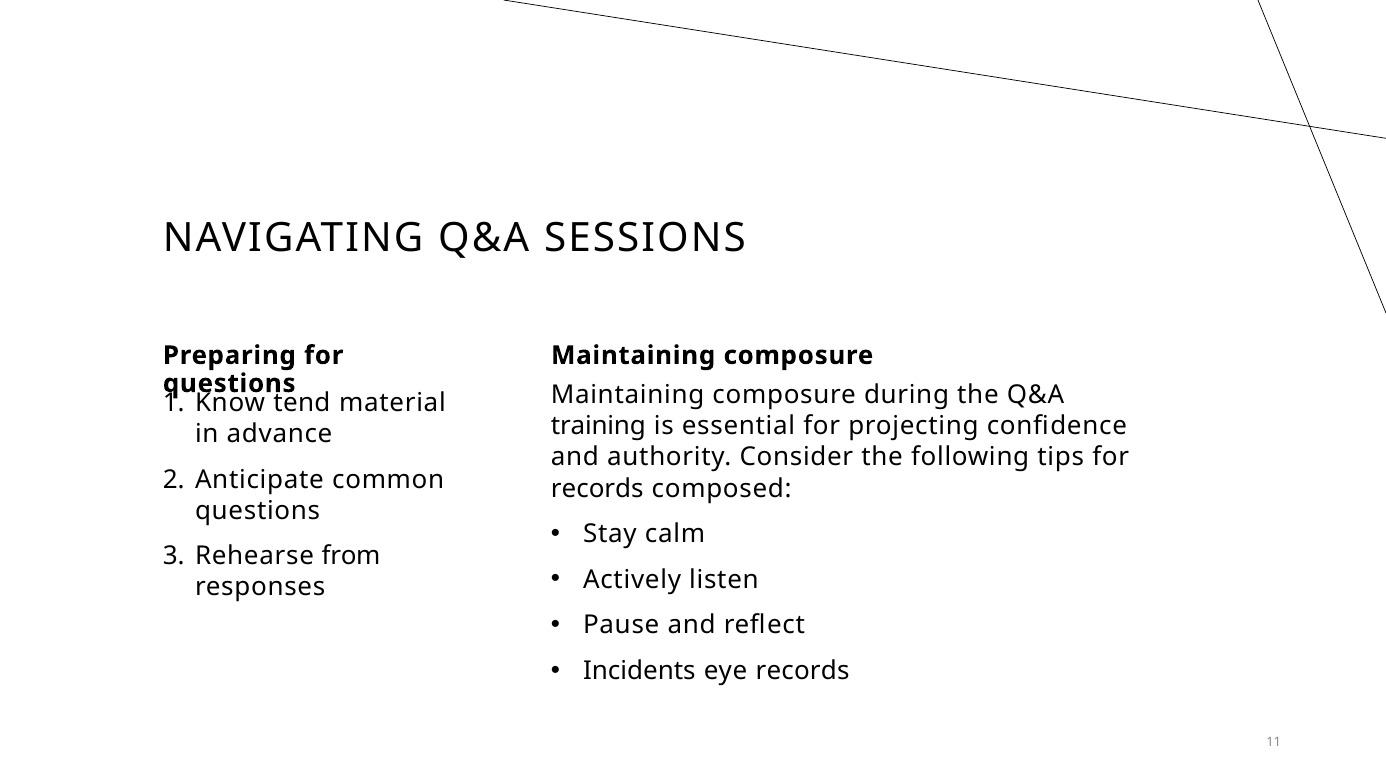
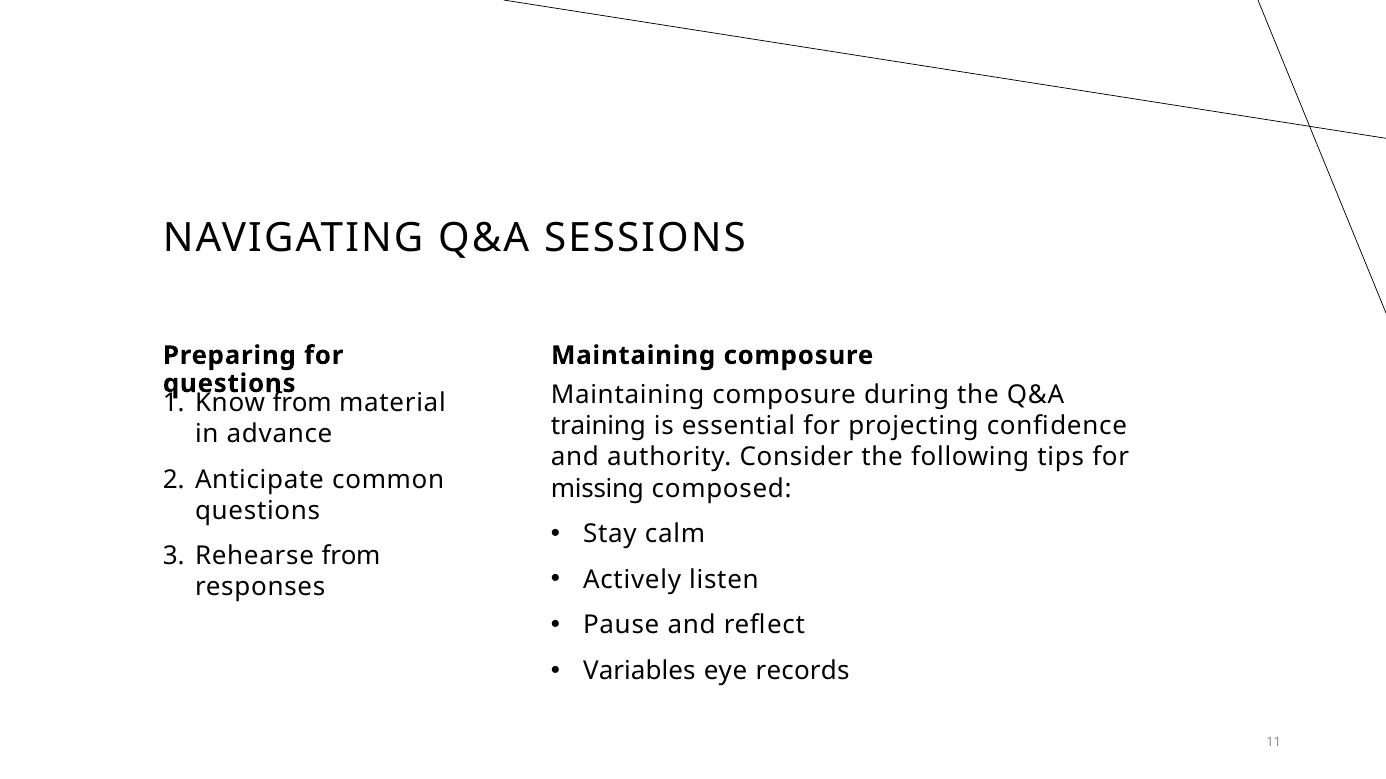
tend at (302, 403): tend -> from
records at (597, 489): records -> missing
Incidents: Incidents -> Variables
